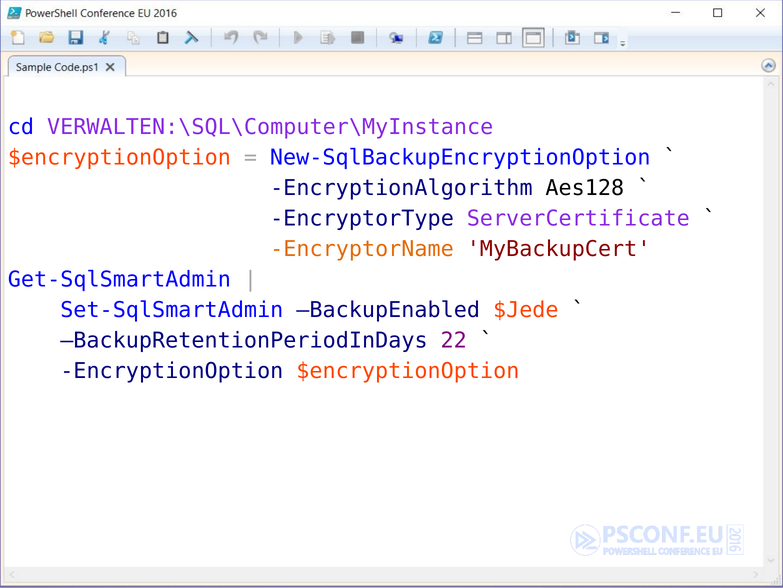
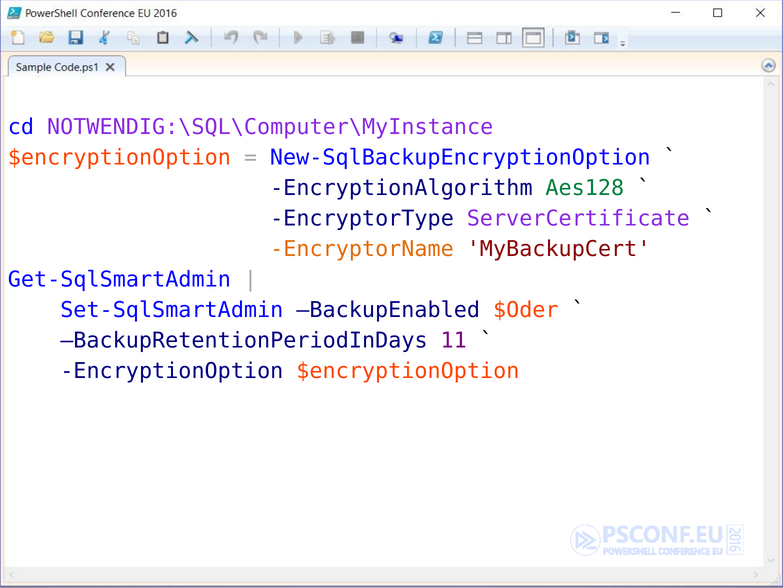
VERWALTEN:\SQL\Computer\MyInstance: VERWALTEN:\SQL\Computer\MyInstance -> NOTWENDIG:\SQL\Computer\MyInstance
Aes128 colour: black -> green
$Jede: $Jede -> $Oder
22: 22 -> 11
